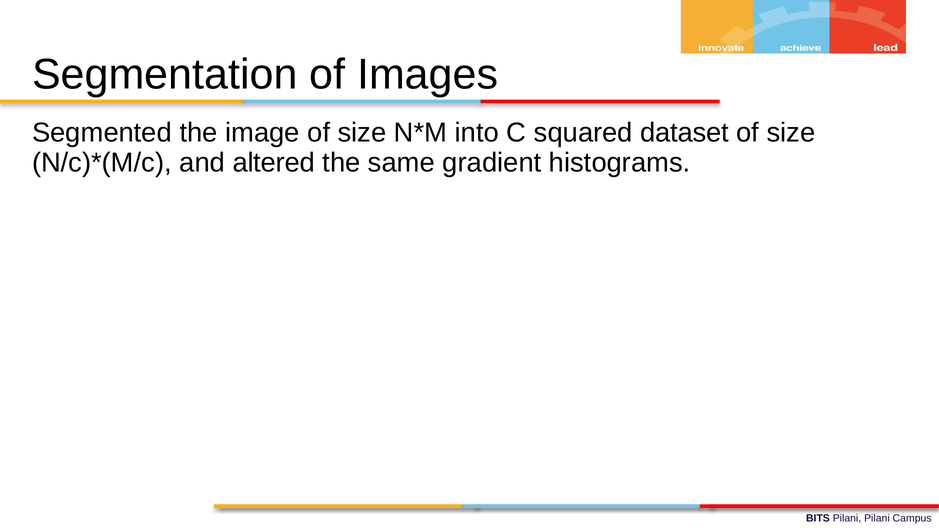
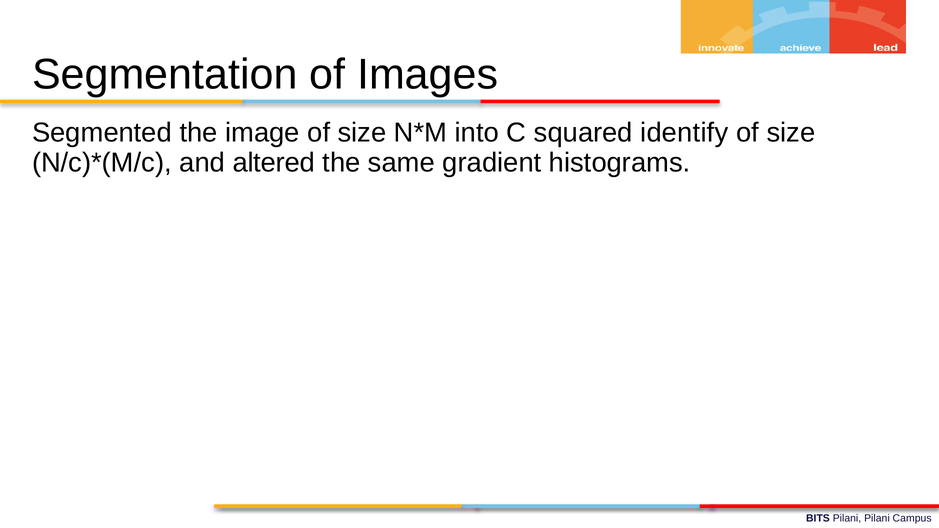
dataset: dataset -> identify
